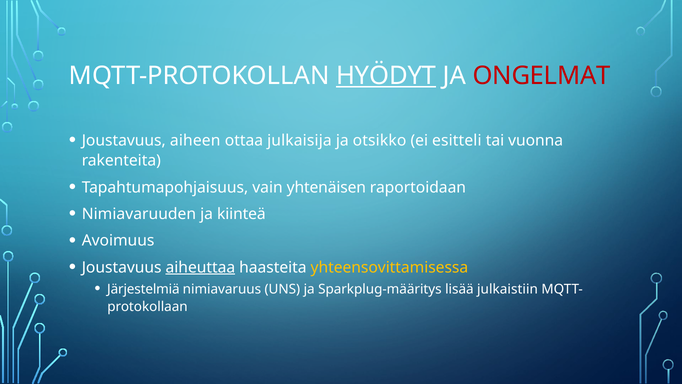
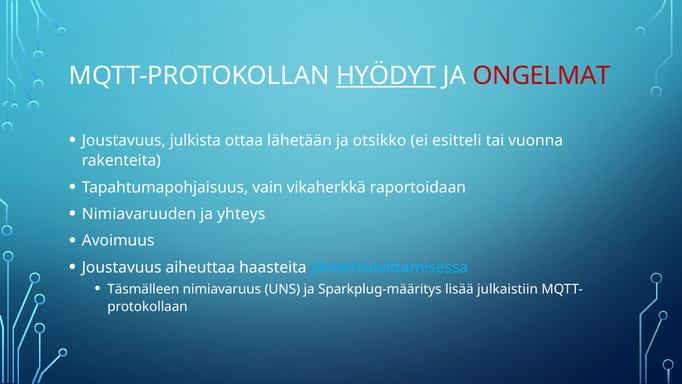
aiheen: aiheen -> julkista
julkaisija: julkaisija -> lähetään
yhtenäisen: yhtenäisen -> vikaherkkä
kiinteä: kiinteä -> yhteys
aiheuttaa underline: present -> none
yhteensovittamisessa colour: yellow -> light blue
Järjestelmiä: Järjestelmiä -> Täsmälleen
